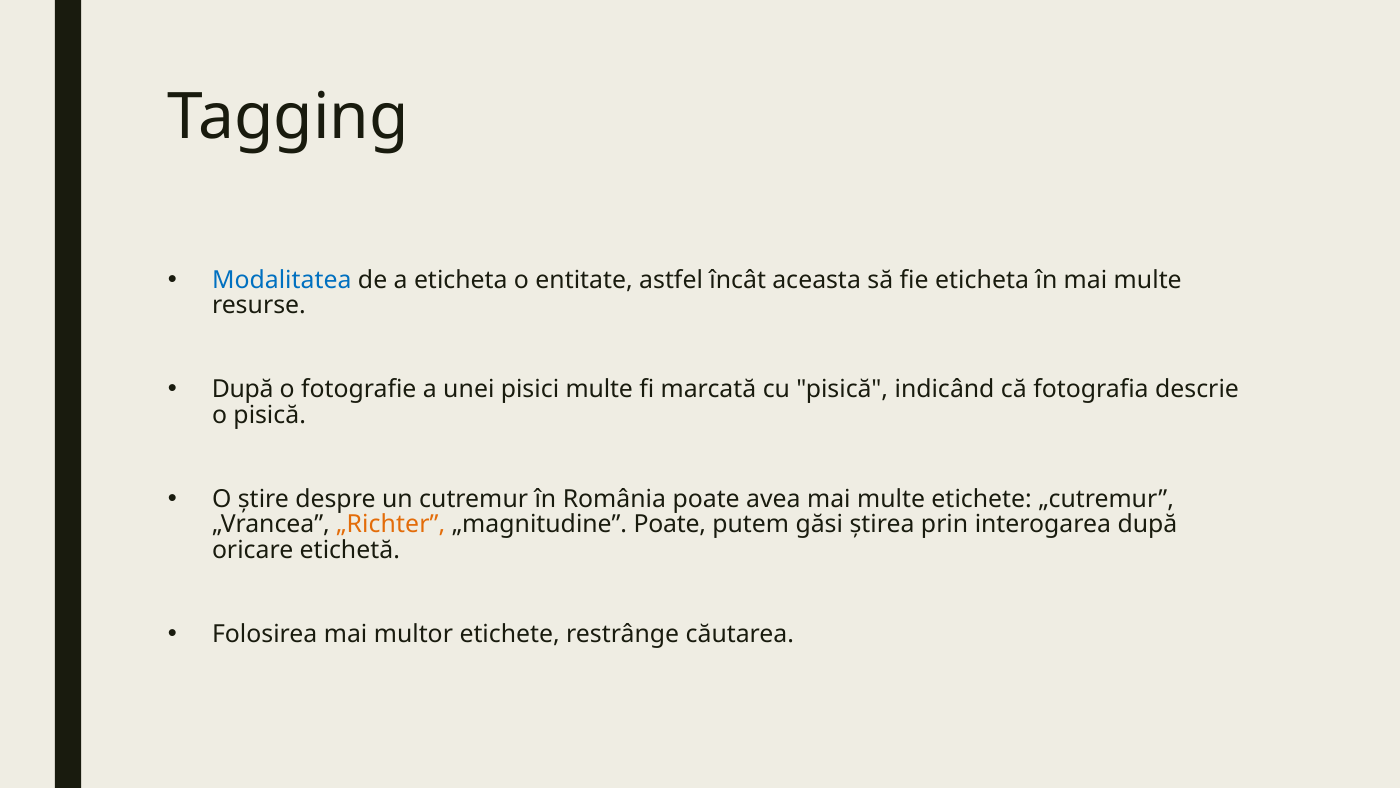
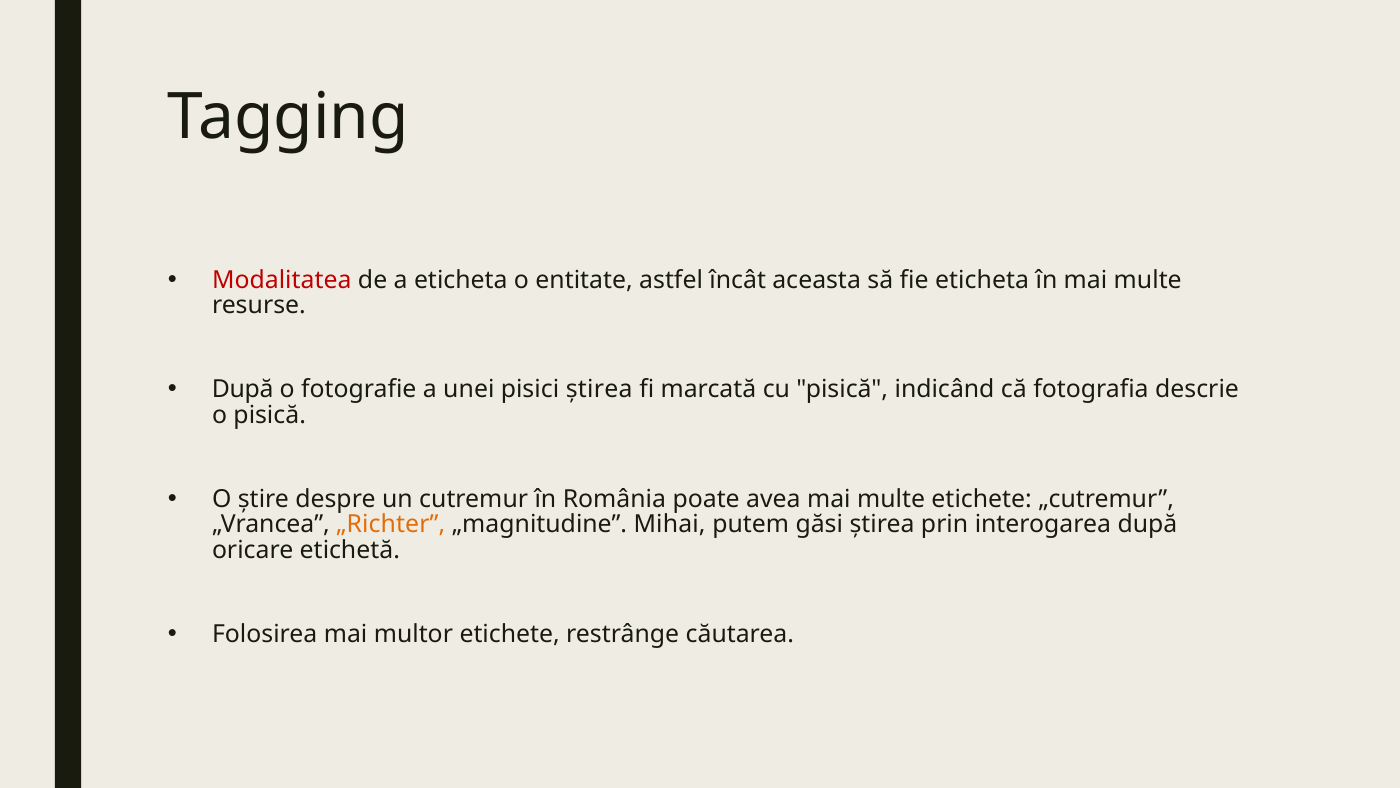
Modalitatea colour: blue -> red
pisici multe: multe -> știrea
„magnitudine Poate: Poate -> Mihai
